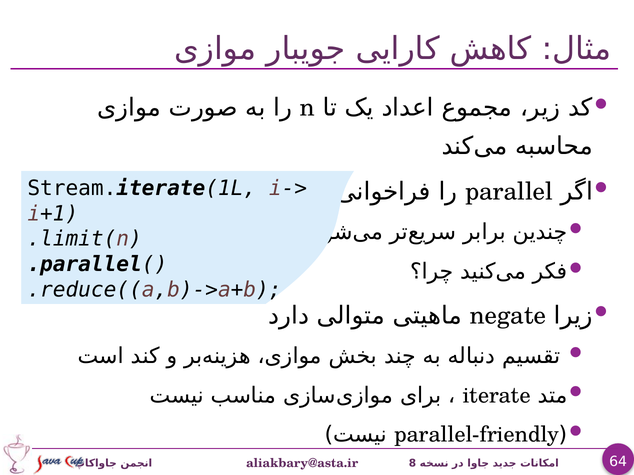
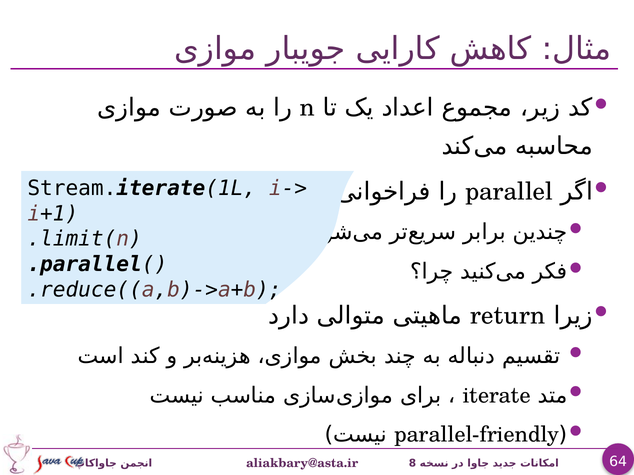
negate: negate -> return
